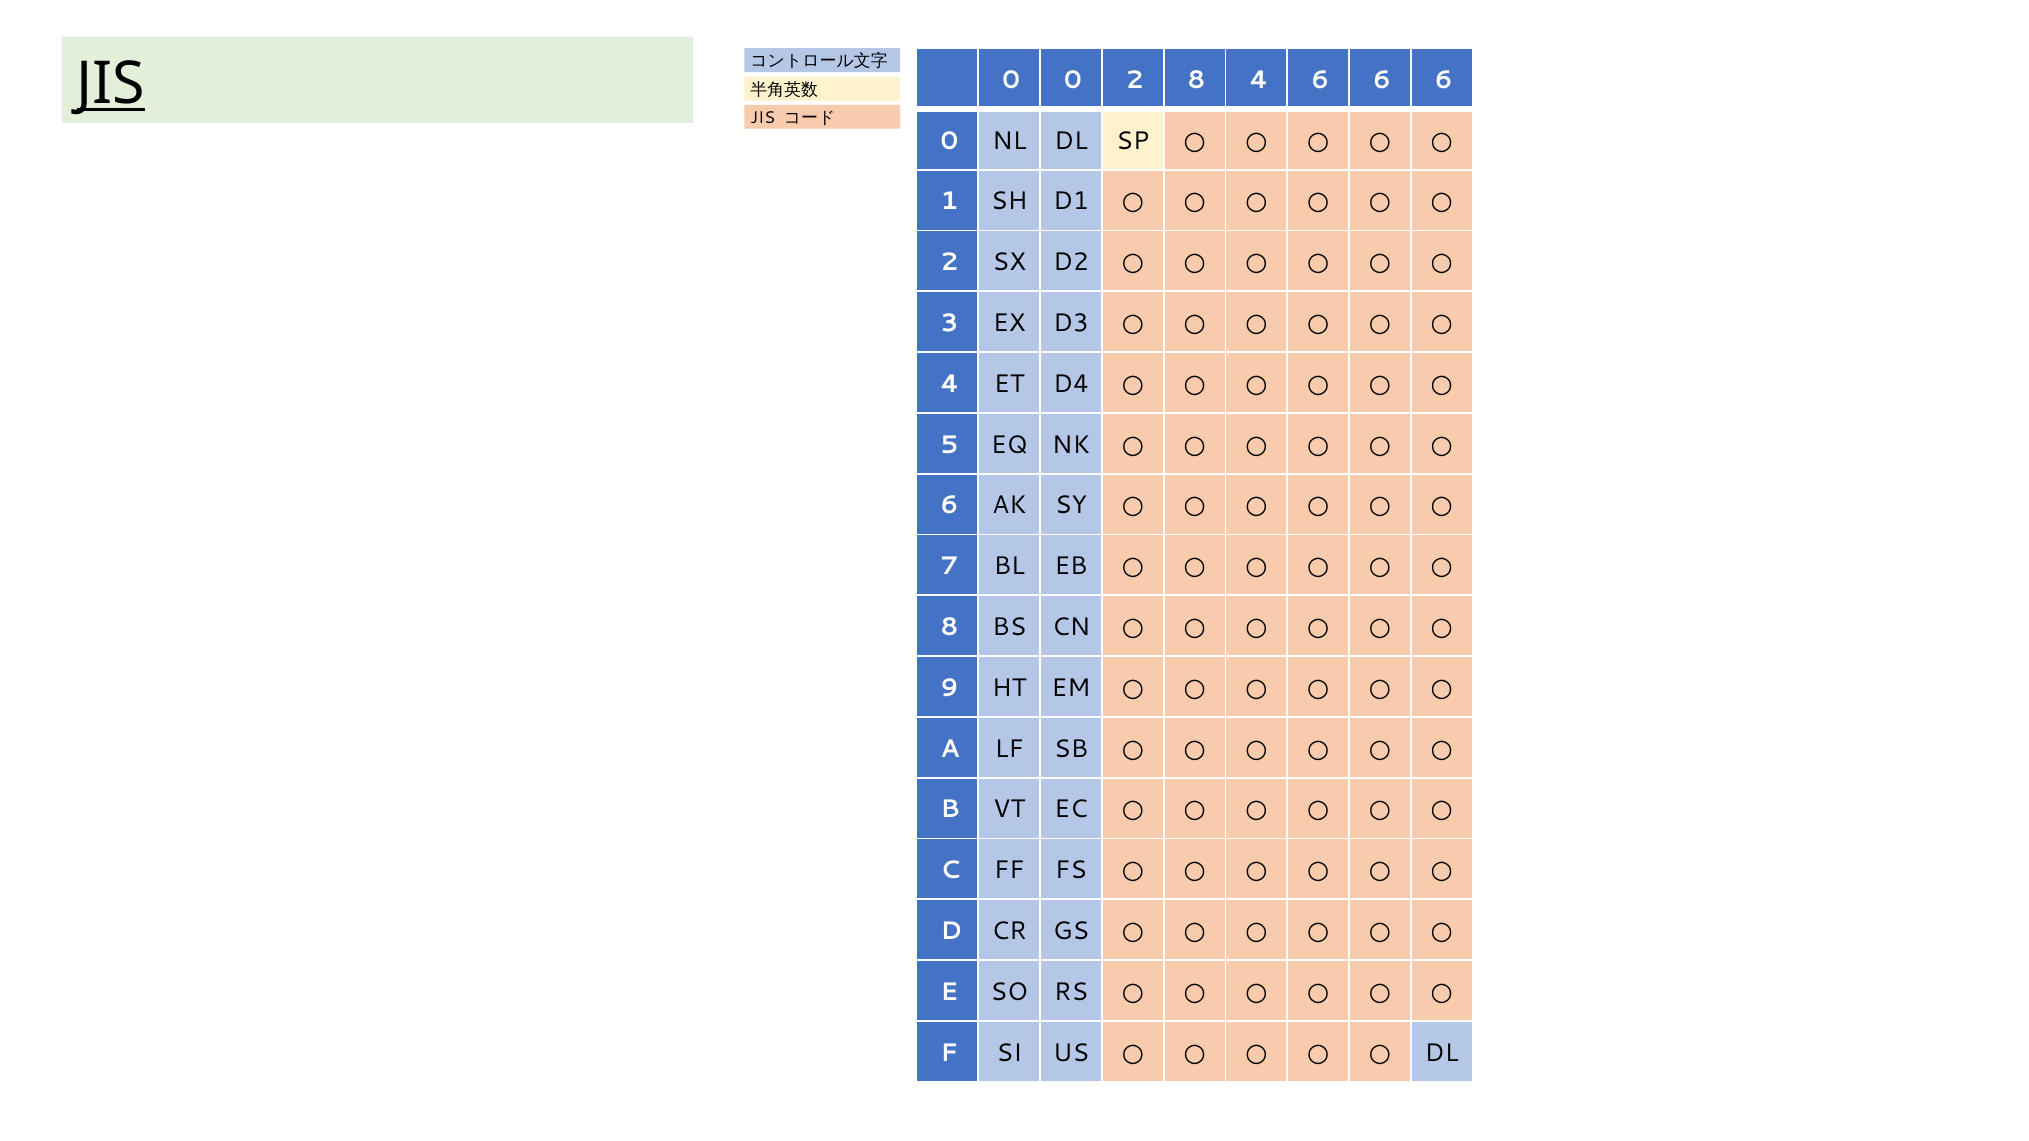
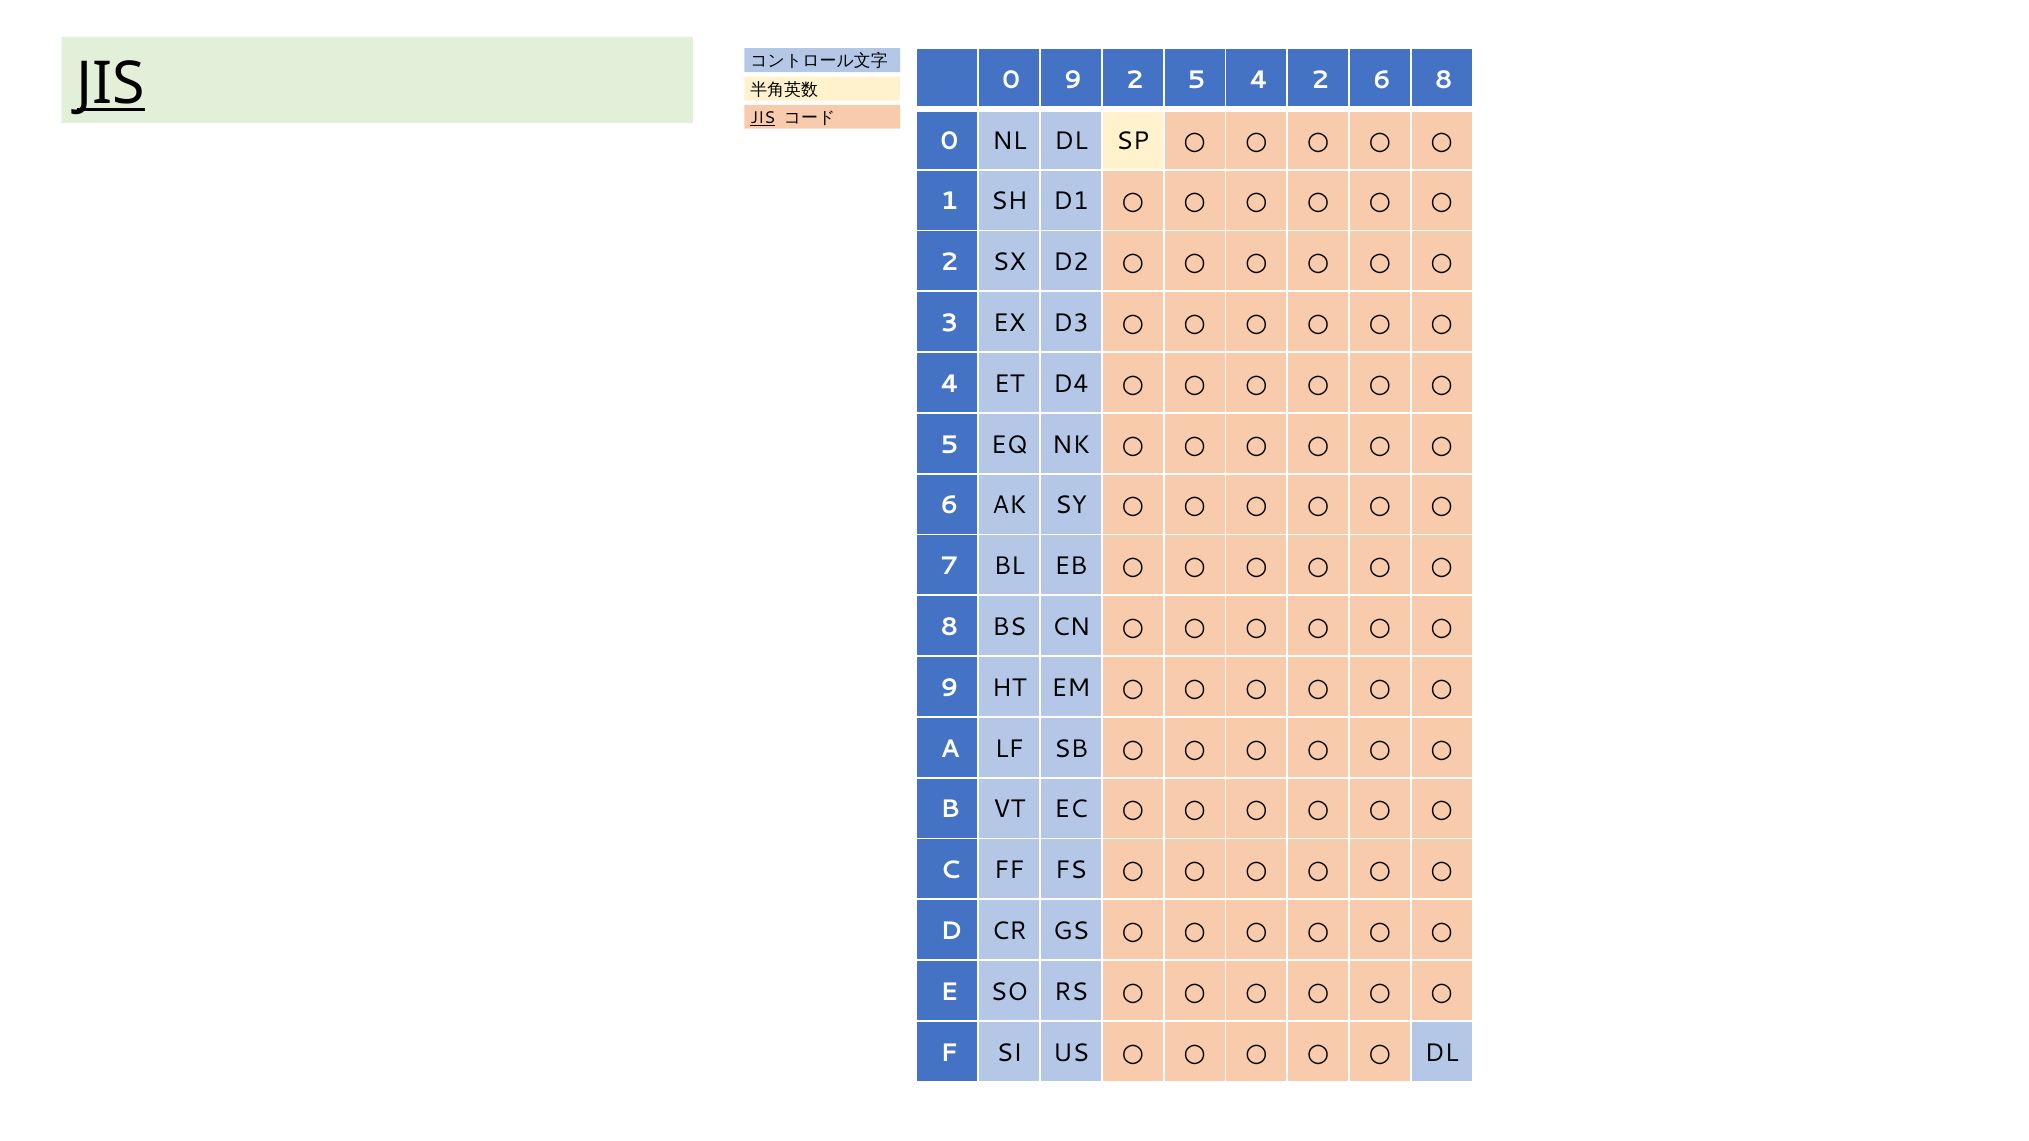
0 0: 0 -> 9
2 8: 8 -> 5
4 6: 6 -> 2
6 at (1444, 80): 6 -> 8
JIS at (763, 118) underline: none -> present
